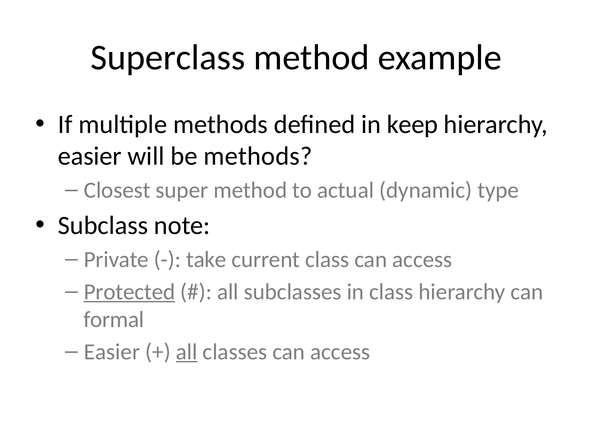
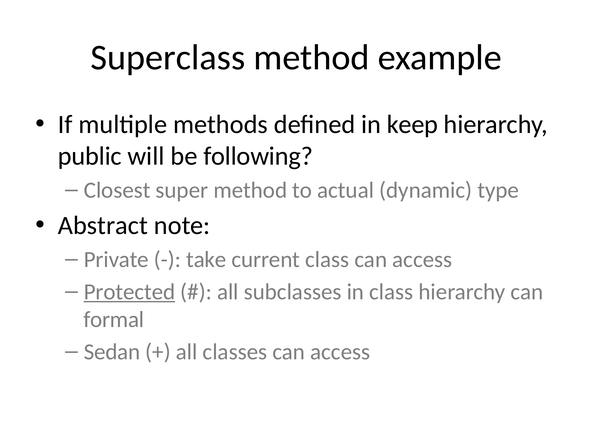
easier at (90, 156): easier -> public
be methods: methods -> following
Subclass: Subclass -> Abstract
Easier at (112, 352): Easier -> Sedan
all at (187, 352) underline: present -> none
